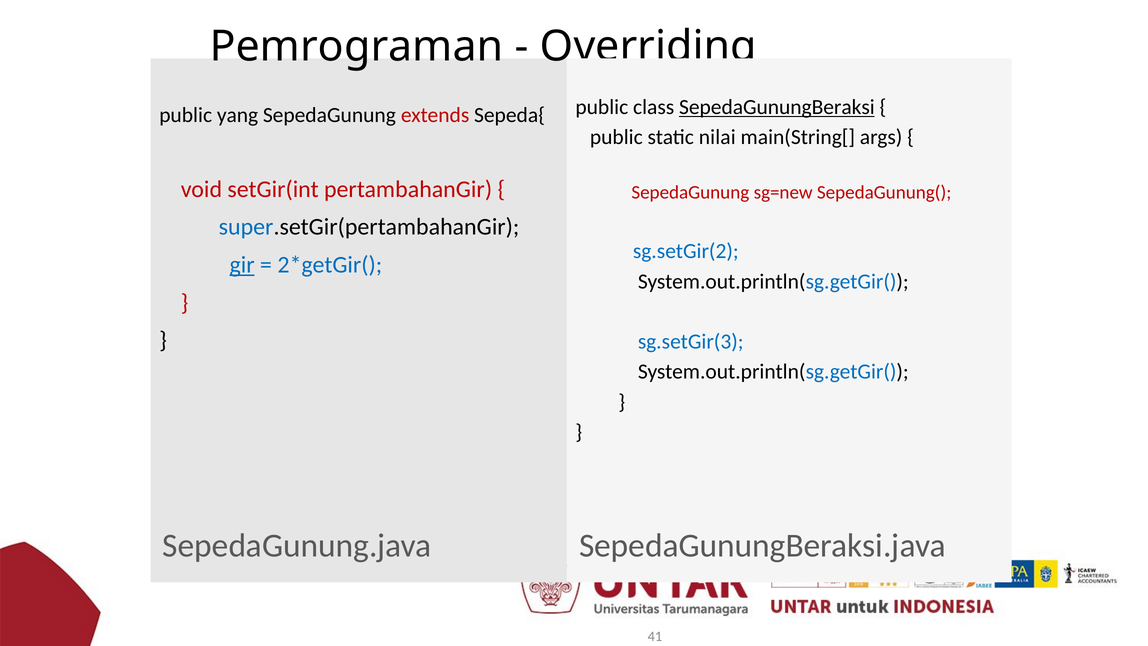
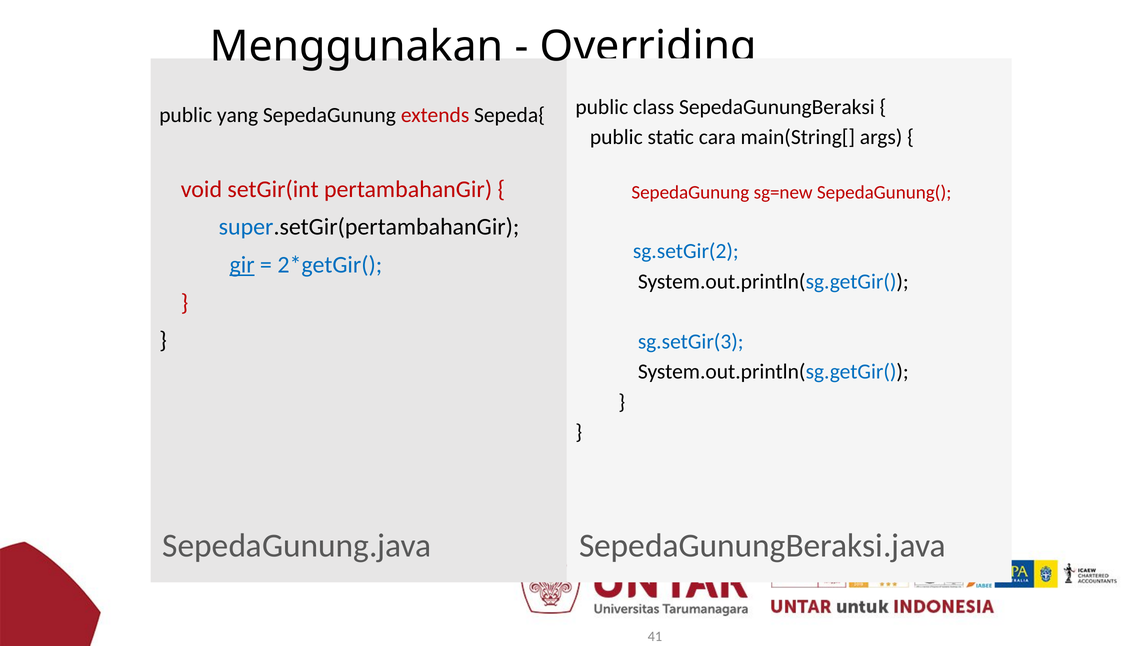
Pemrograman: Pemrograman -> Menggunakan
SepedaGunungBeraksi underline: present -> none
nilai: nilai -> cara
